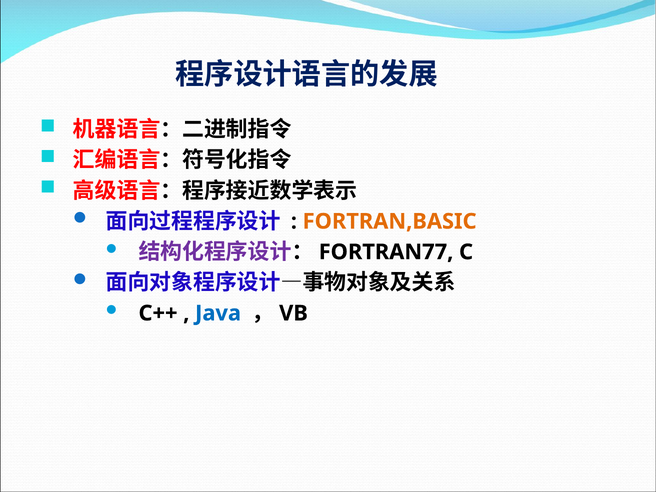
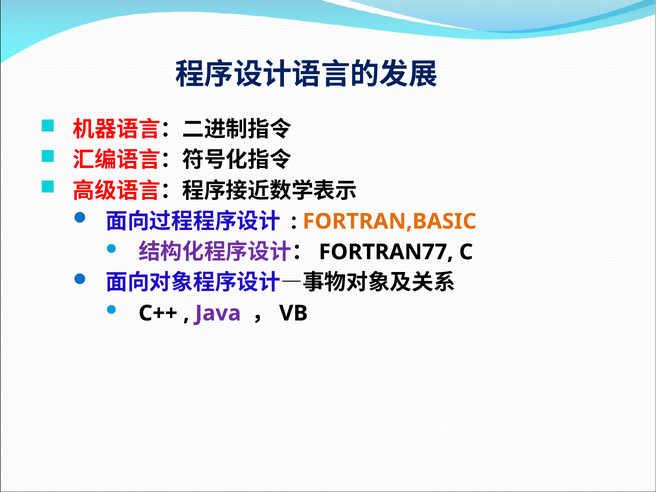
Java colour: blue -> purple
